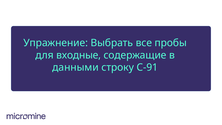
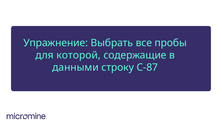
входные: входные -> которой
С-91: С-91 -> С-87
